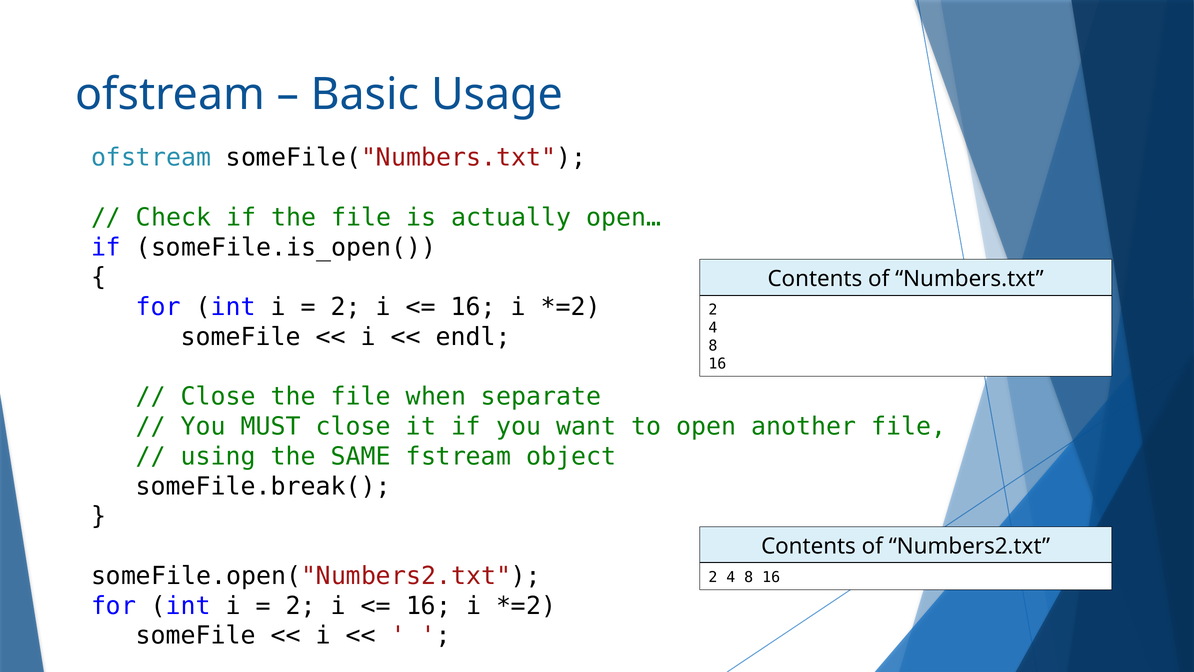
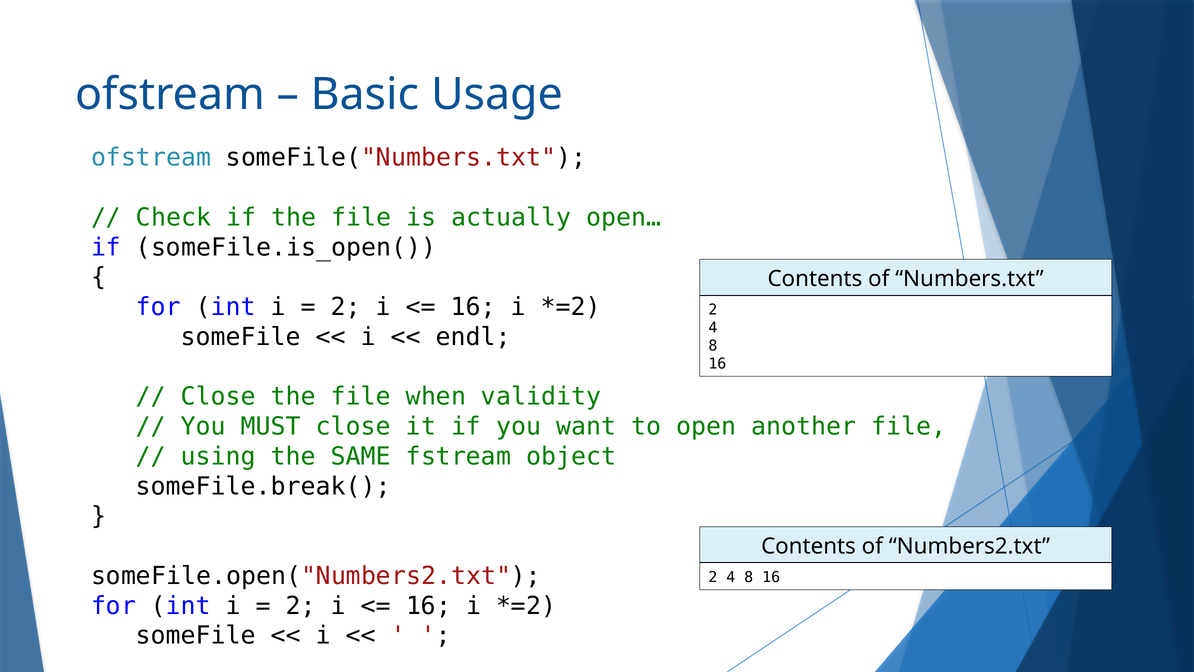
separate: separate -> validity
